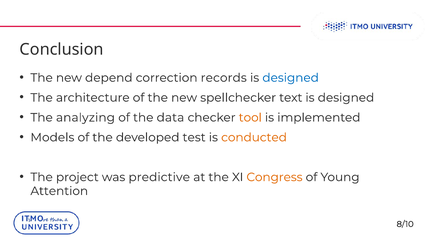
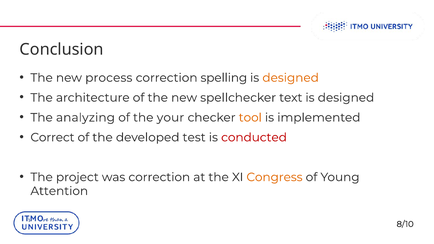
depend: depend -> process
records: records -> spelling
designed at (291, 78) colour: blue -> orange
data: data -> your
Models: Models -> Correct
conducted colour: orange -> red
was predictive: predictive -> correction
